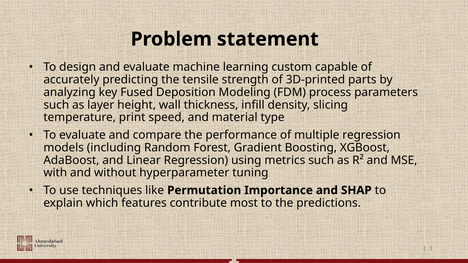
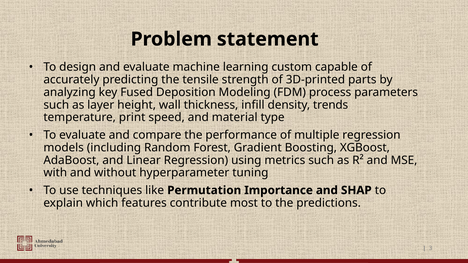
slicing: slicing -> trends
